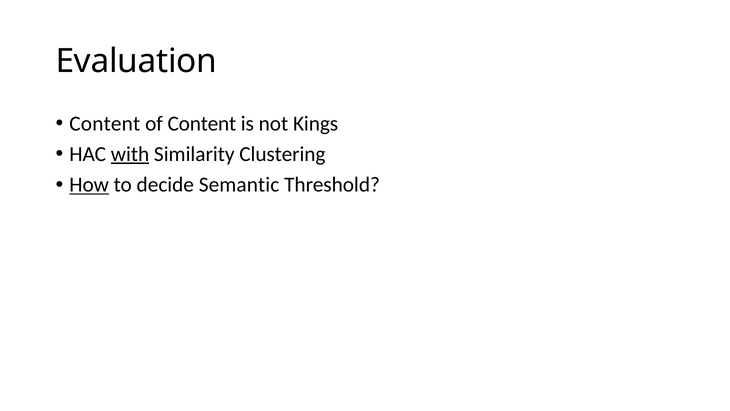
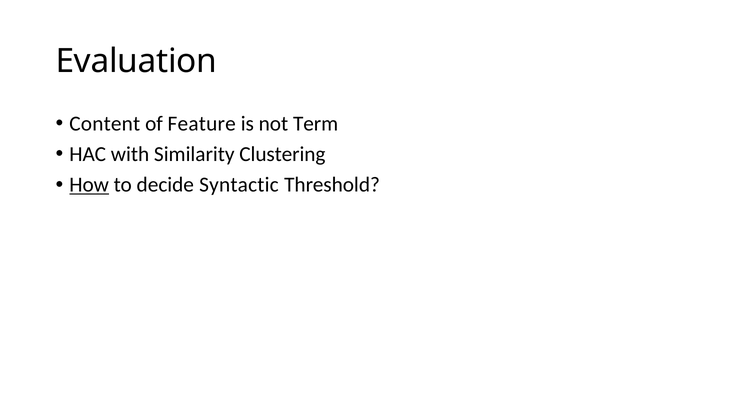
of Content: Content -> Feature
Kings: Kings -> Term
with underline: present -> none
Semantic: Semantic -> Syntactic
